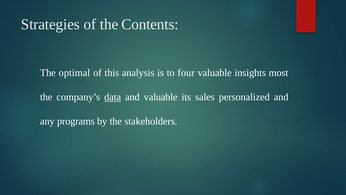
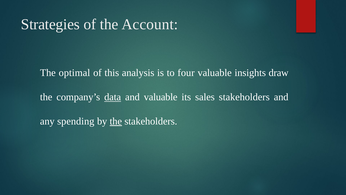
Contents: Contents -> Account
most: most -> draw
sales personalized: personalized -> stakeholders
programs: programs -> spending
the at (116, 121) underline: none -> present
